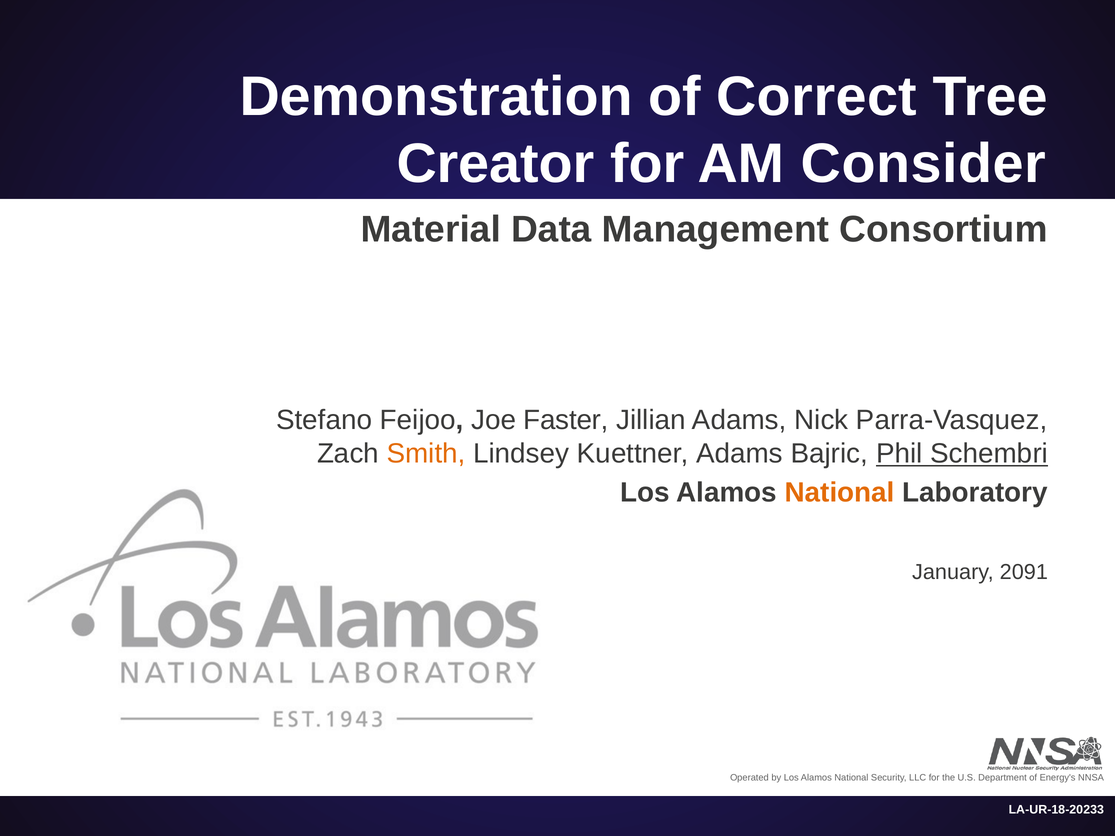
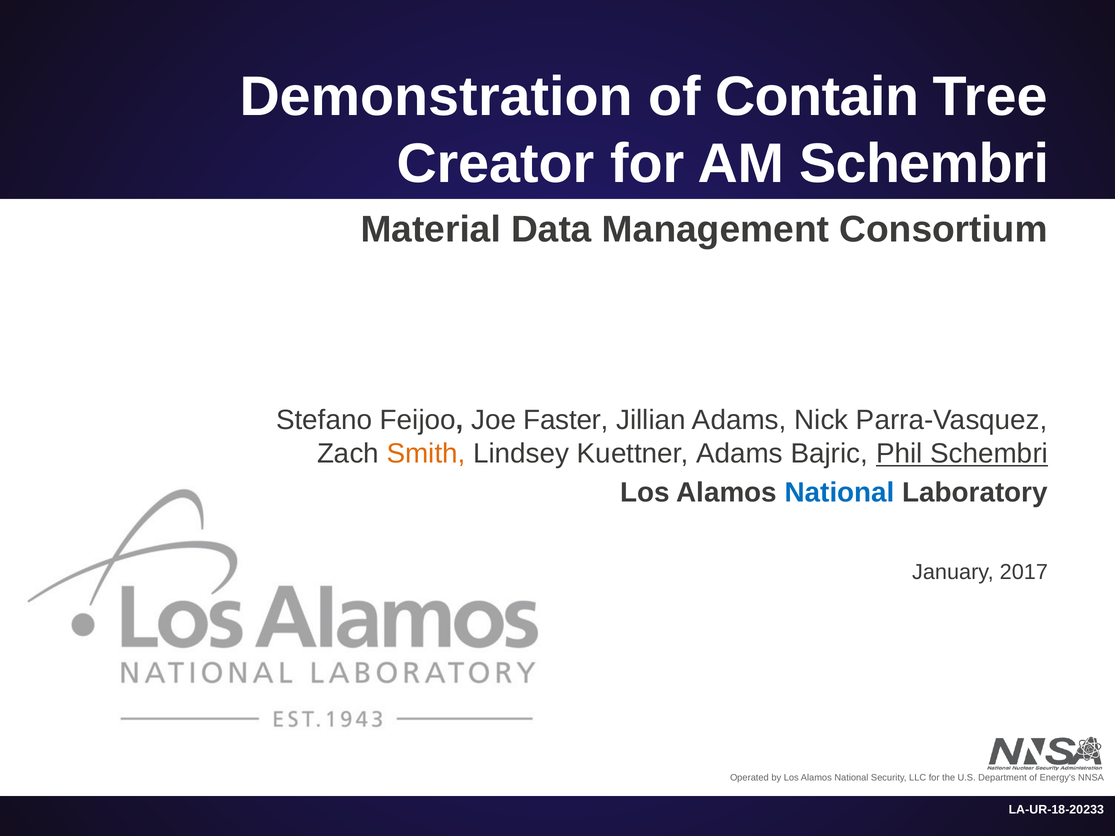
Correct: Correct -> Contain
AM Consider: Consider -> Schembri
National at (840, 493) colour: orange -> blue
2091: 2091 -> 2017
